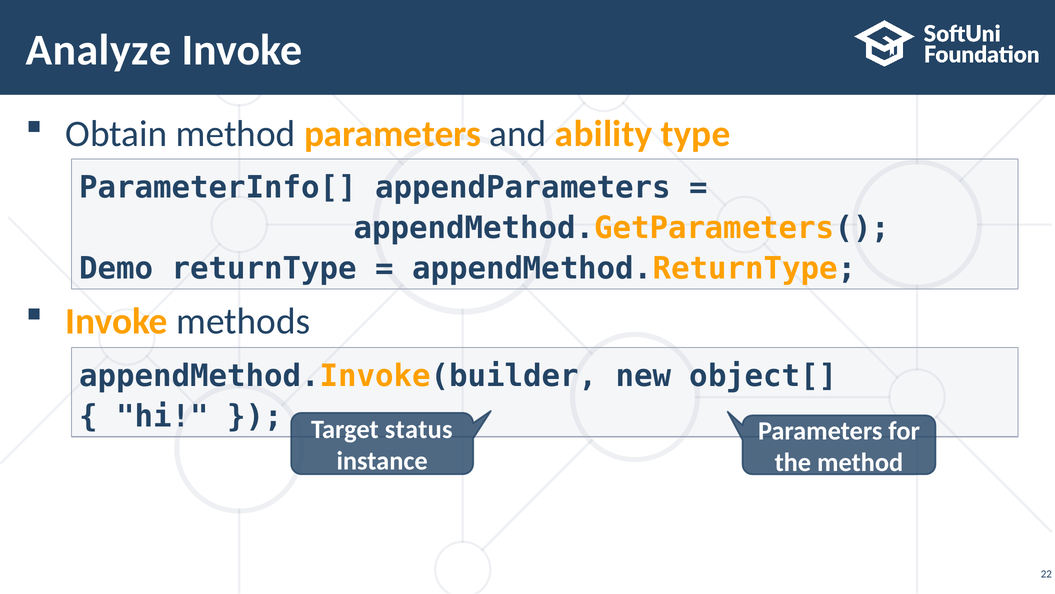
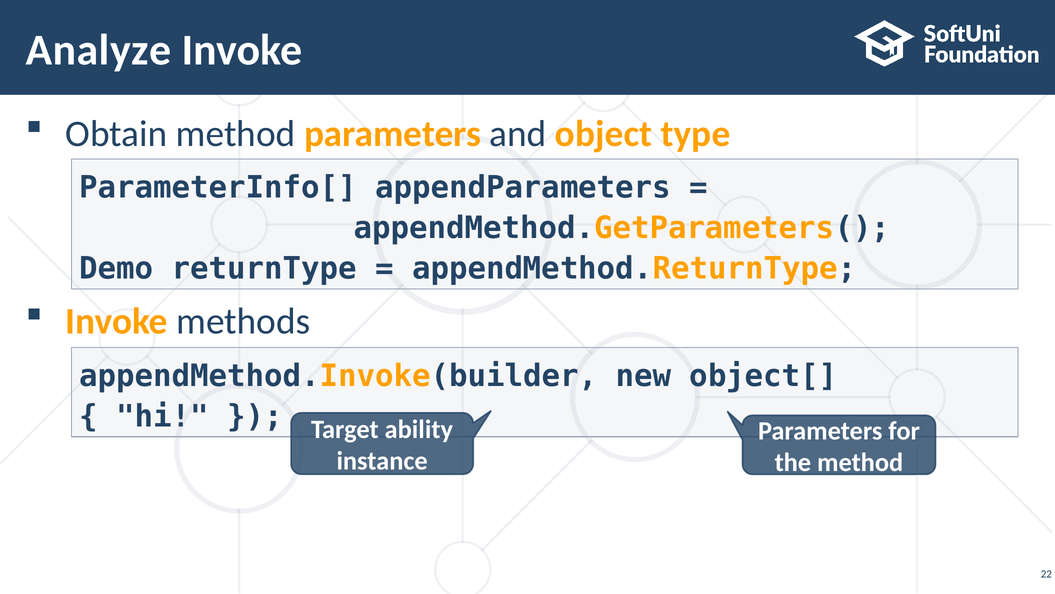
ability: ability -> object
status: status -> ability
